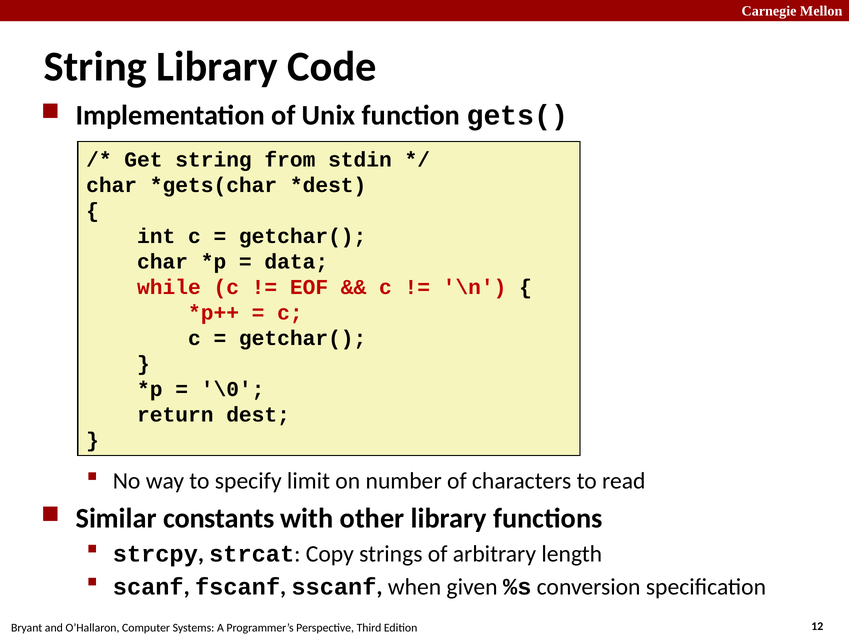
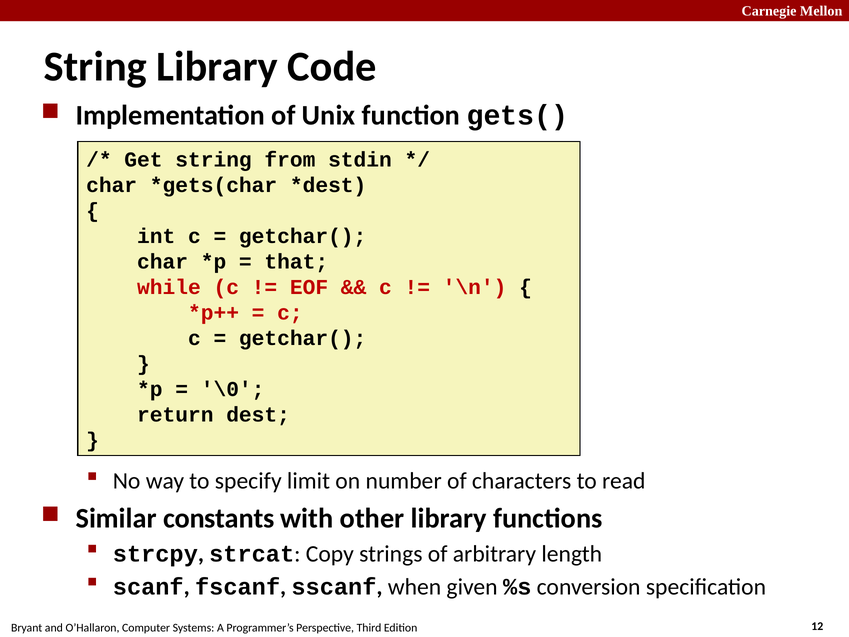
data: data -> that
